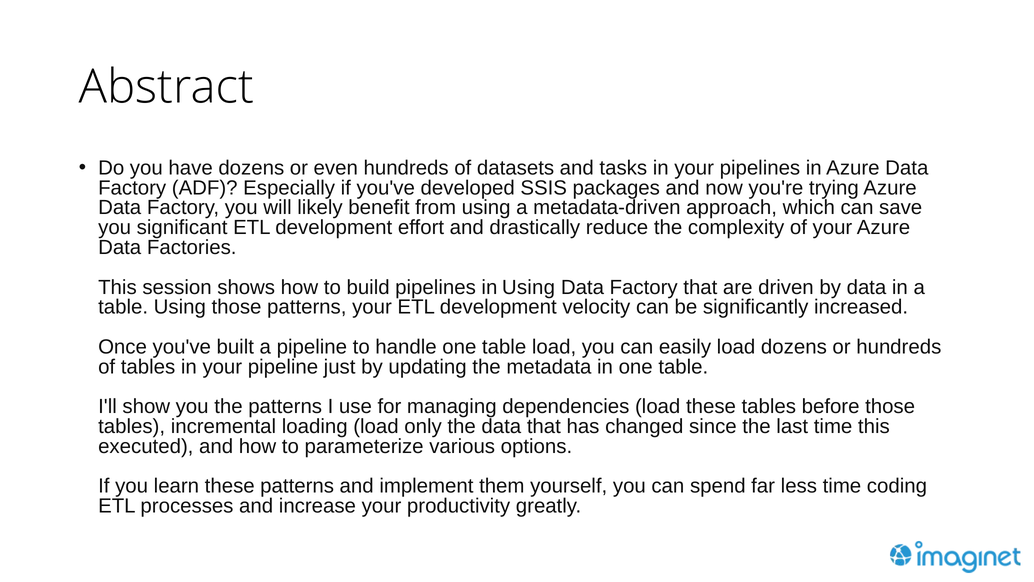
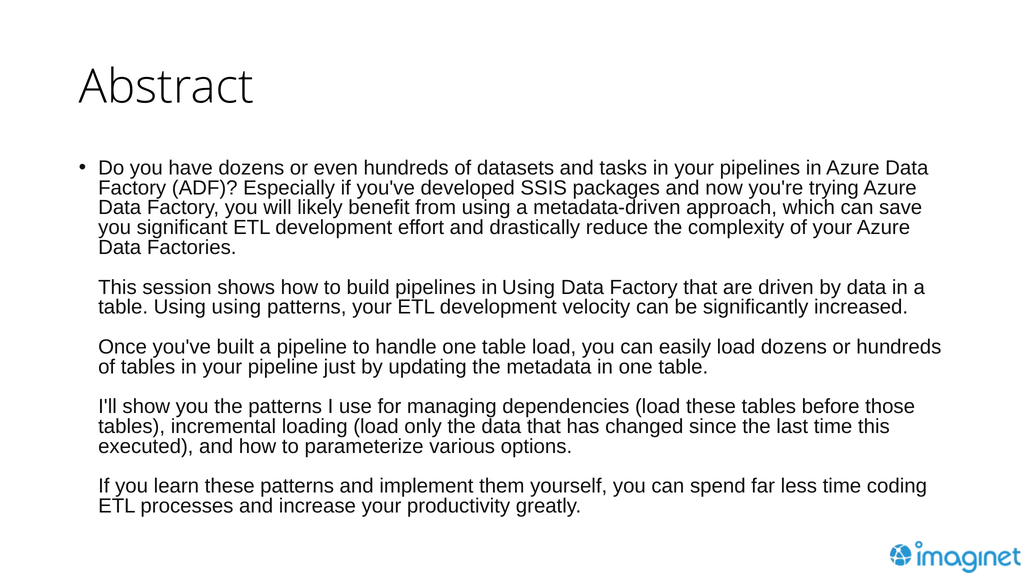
Using those: those -> using
